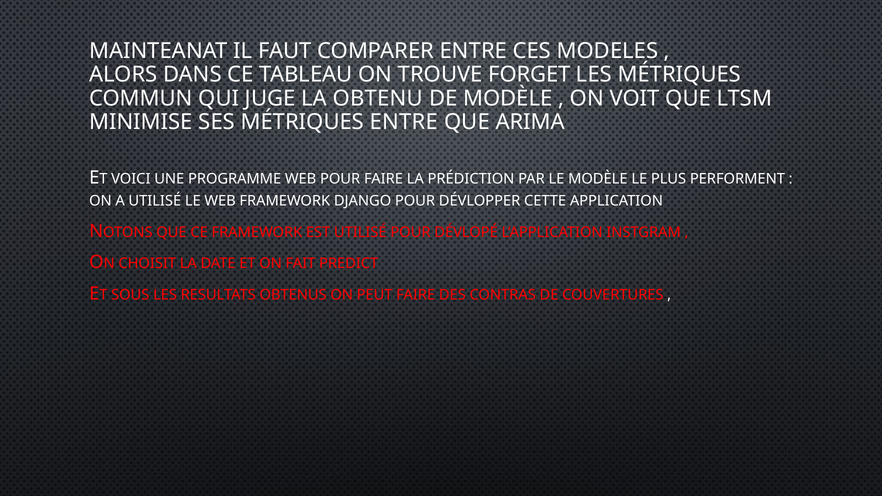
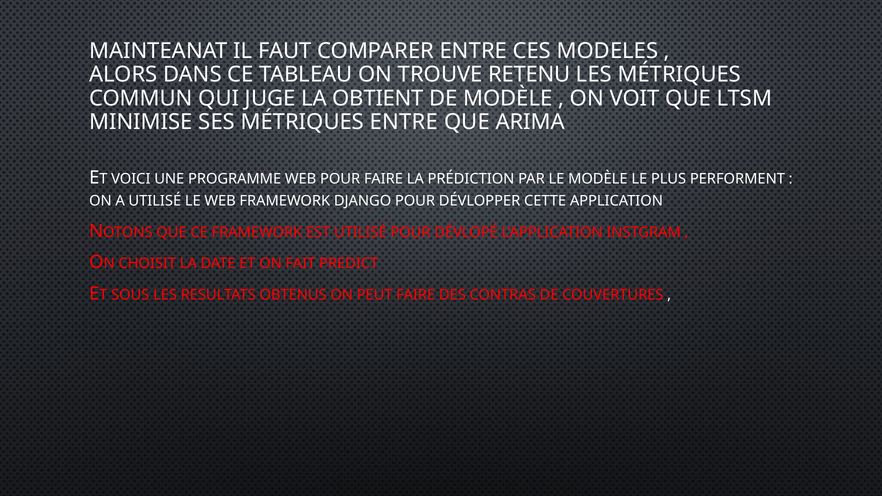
FORGET: FORGET -> RETENU
OBTENU: OBTENU -> OBTIENT
